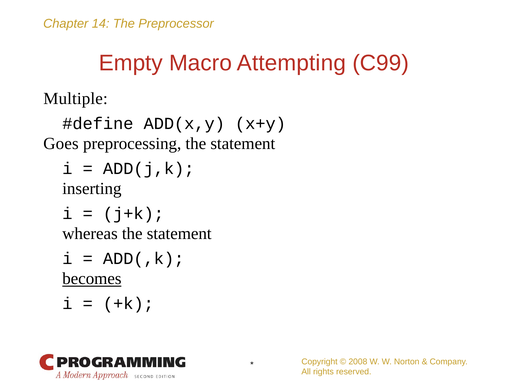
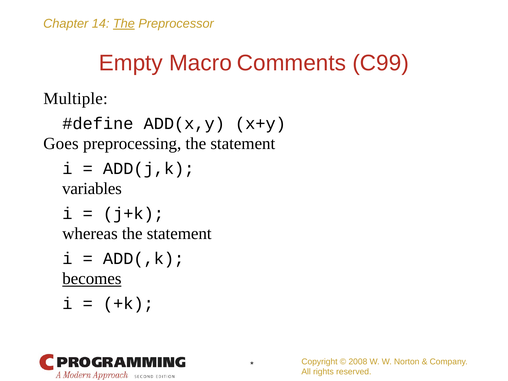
The at (124, 24) underline: none -> present
Attempting: Attempting -> Comments
inserting: inserting -> variables
